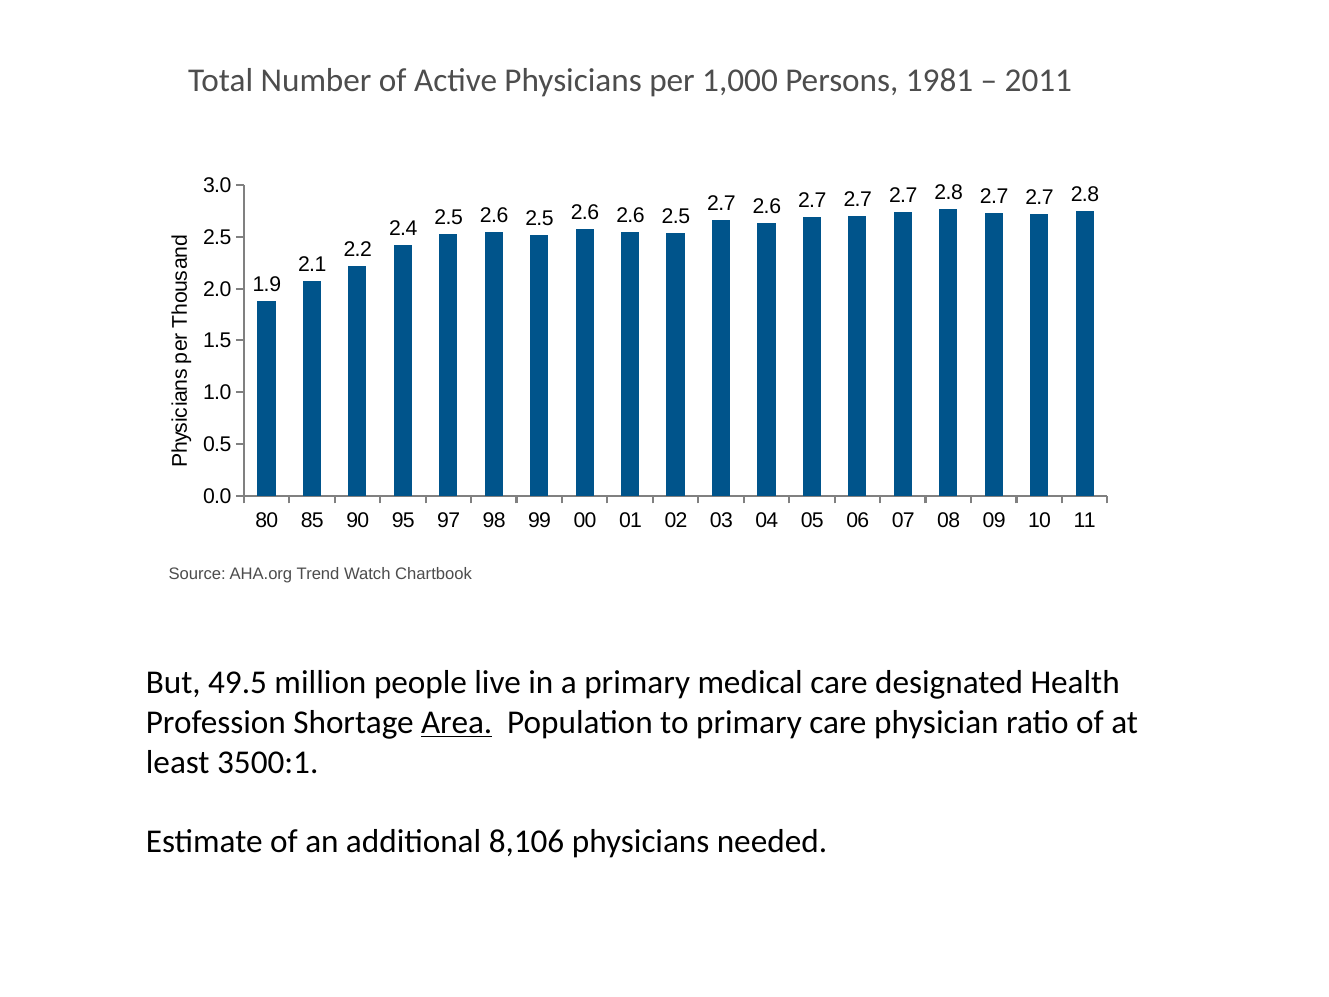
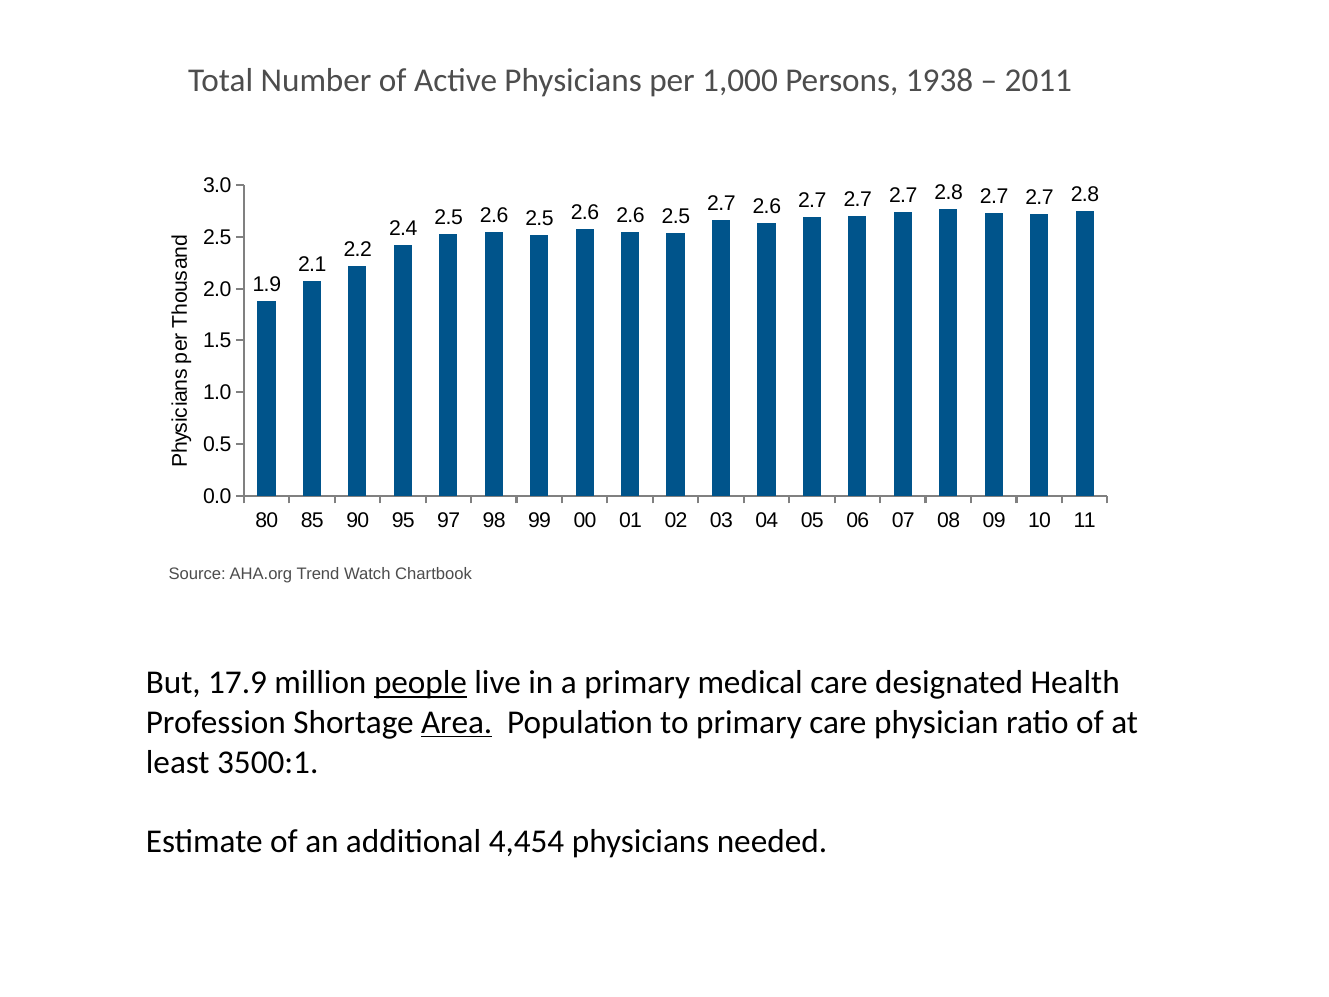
1981: 1981 -> 1938
49.5: 49.5 -> 17.9
people underline: none -> present
8,106: 8,106 -> 4,454
